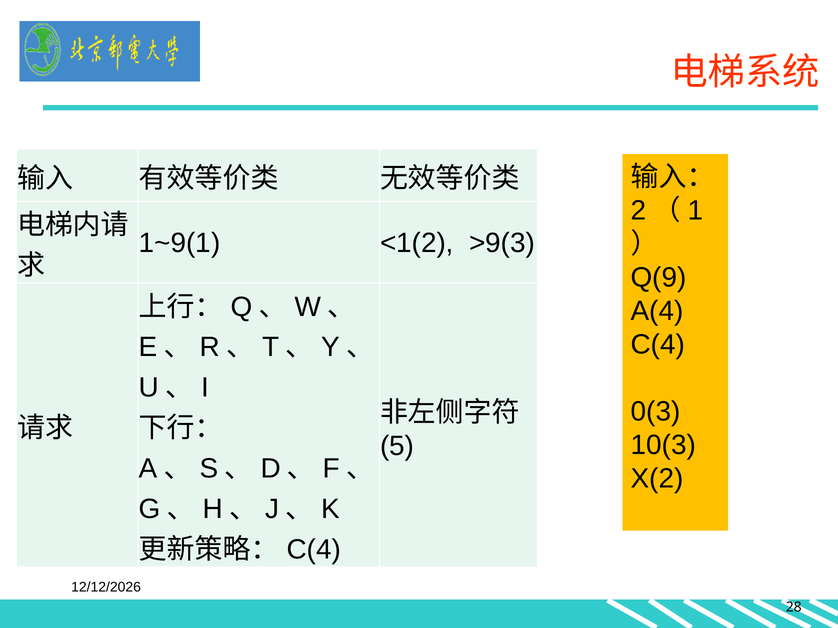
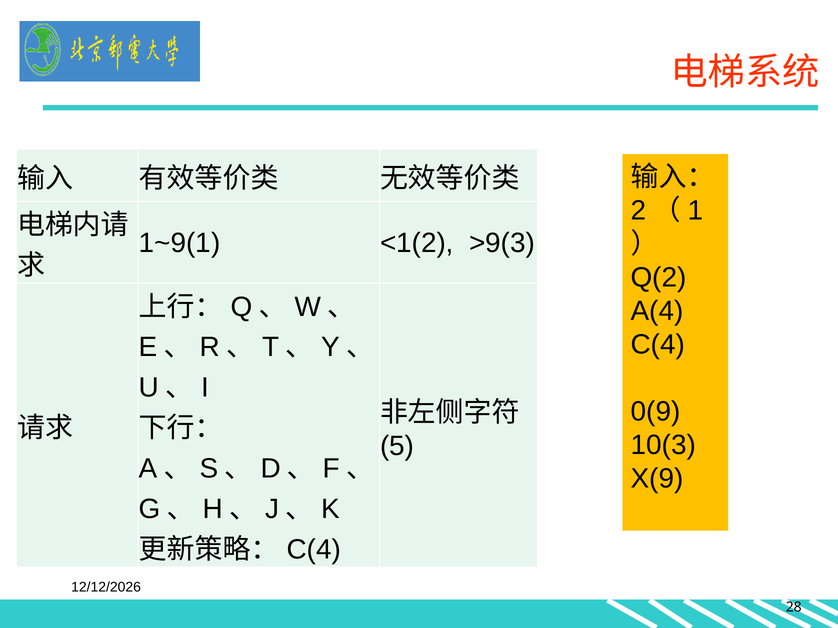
Q(9: Q(9 -> Q(2
0(3: 0(3 -> 0(9
X(2: X(2 -> X(9
